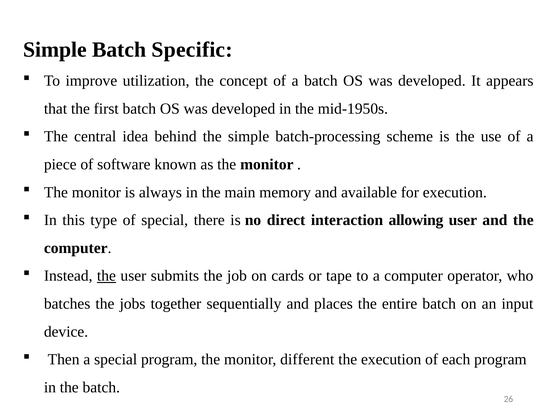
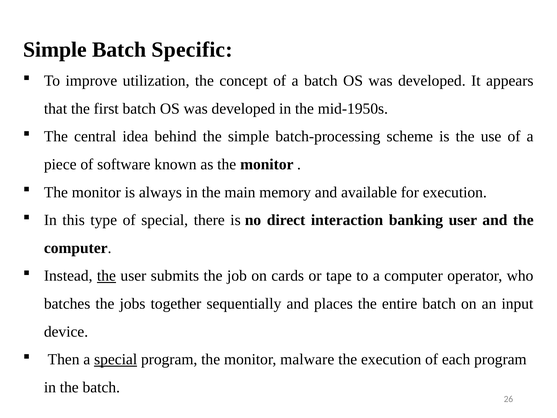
allowing: allowing -> banking
special at (116, 359) underline: none -> present
different: different -> malware
